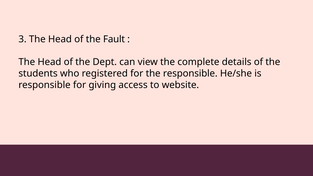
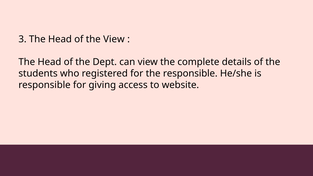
the Fault: Fault -> View
